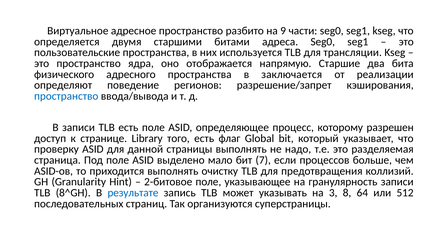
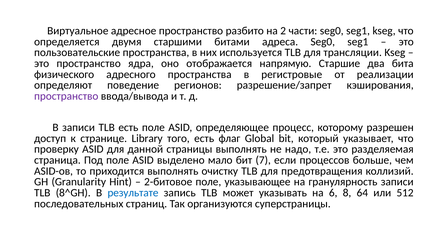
9: 9 -> 2
заключается: заключается -> регистровые
пространство at (66, 96) colour: blue -> purple
3: 3 -> 6
